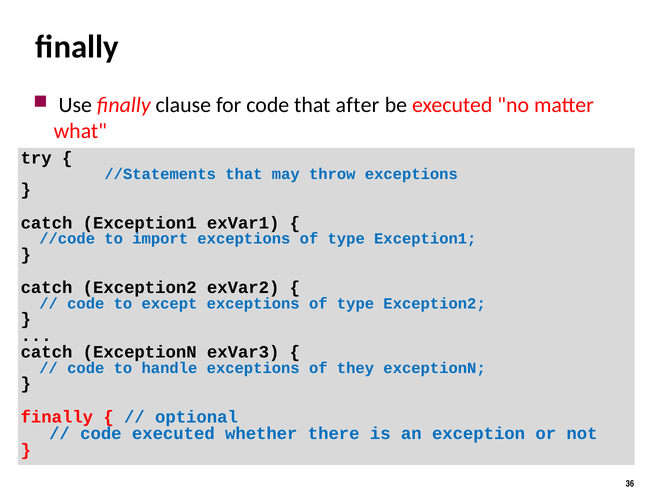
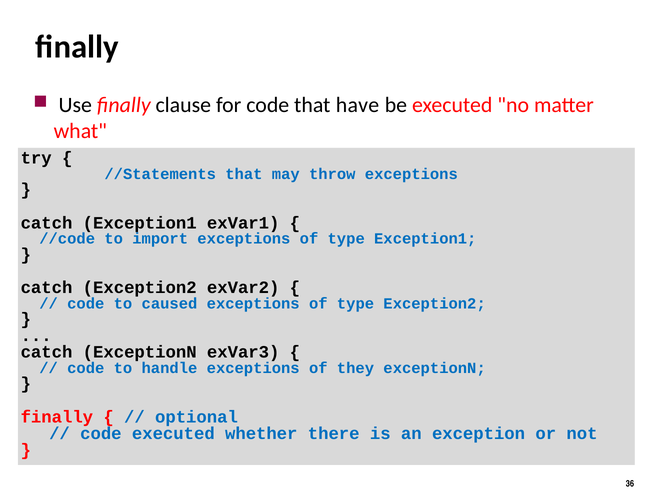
after: after -> have
except: except -> caused
